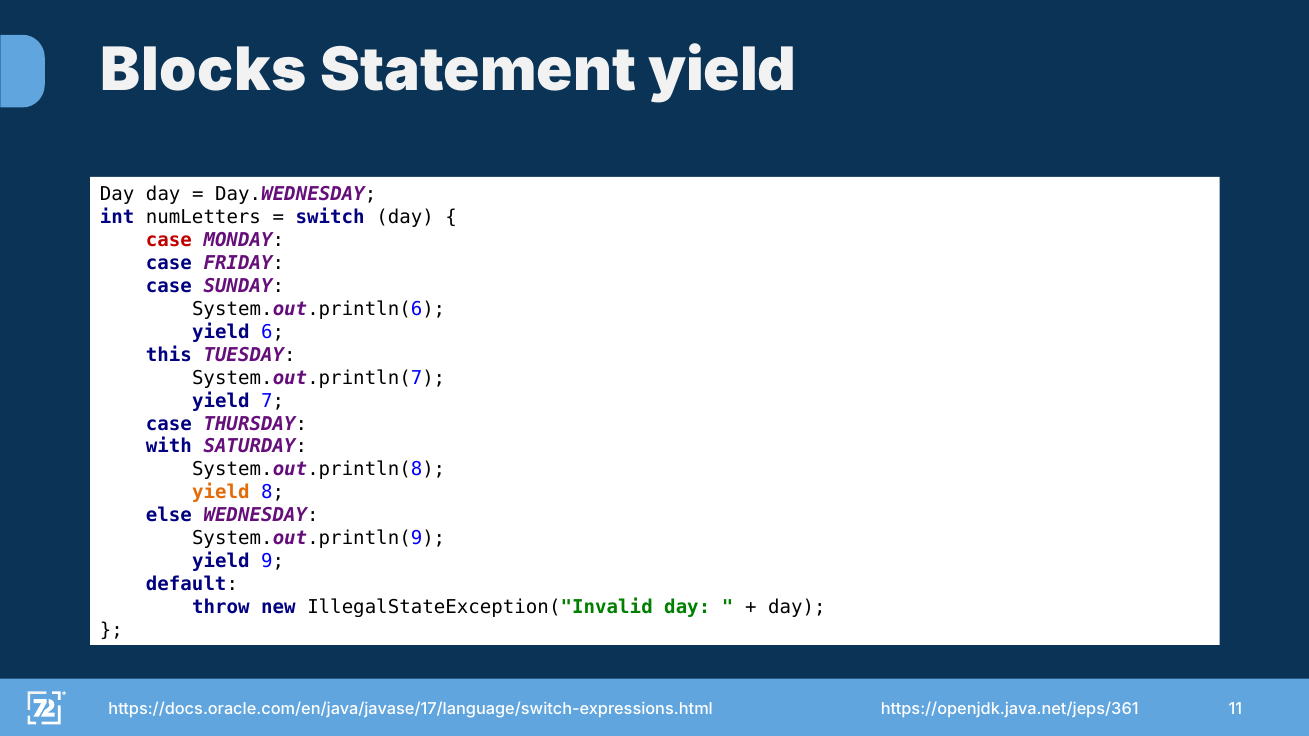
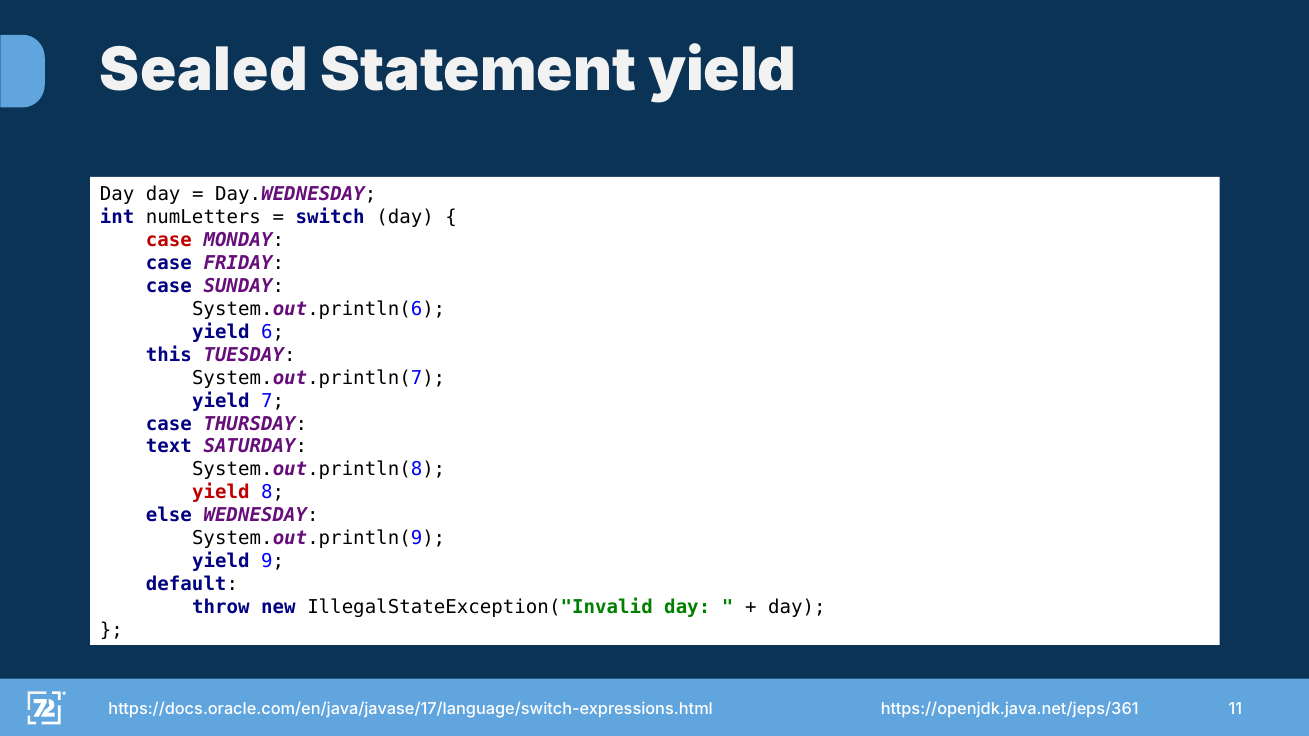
Blocks: Blocks -> Sealed
with: with -> text
yield at (221, 493) colour: orange -> red
